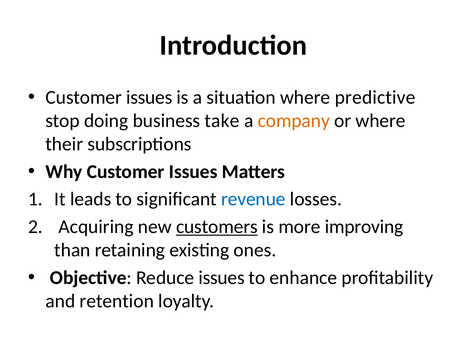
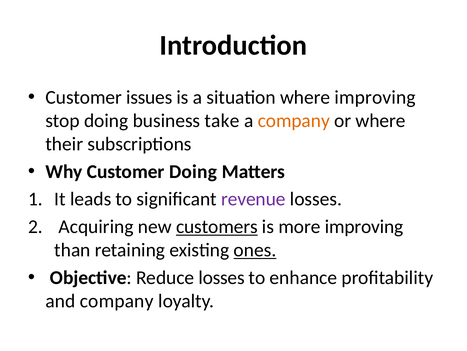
where predictive: predictive -> improving
Why Customer Issues: Issues -> Doing
revenue colour: blue -> purple
ones underline: none -> present
Reduce issues: issues -> losses
and retention: retention -> company
